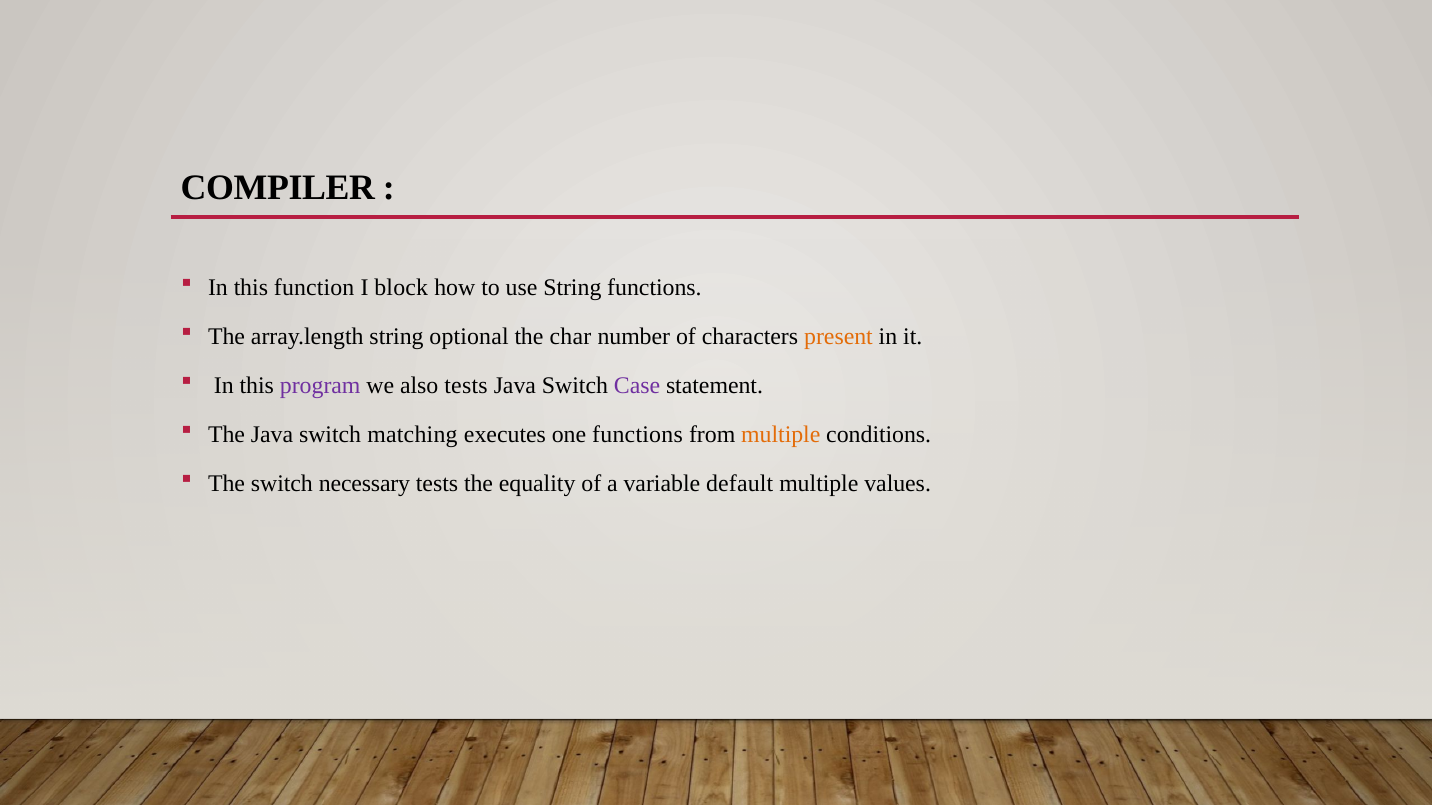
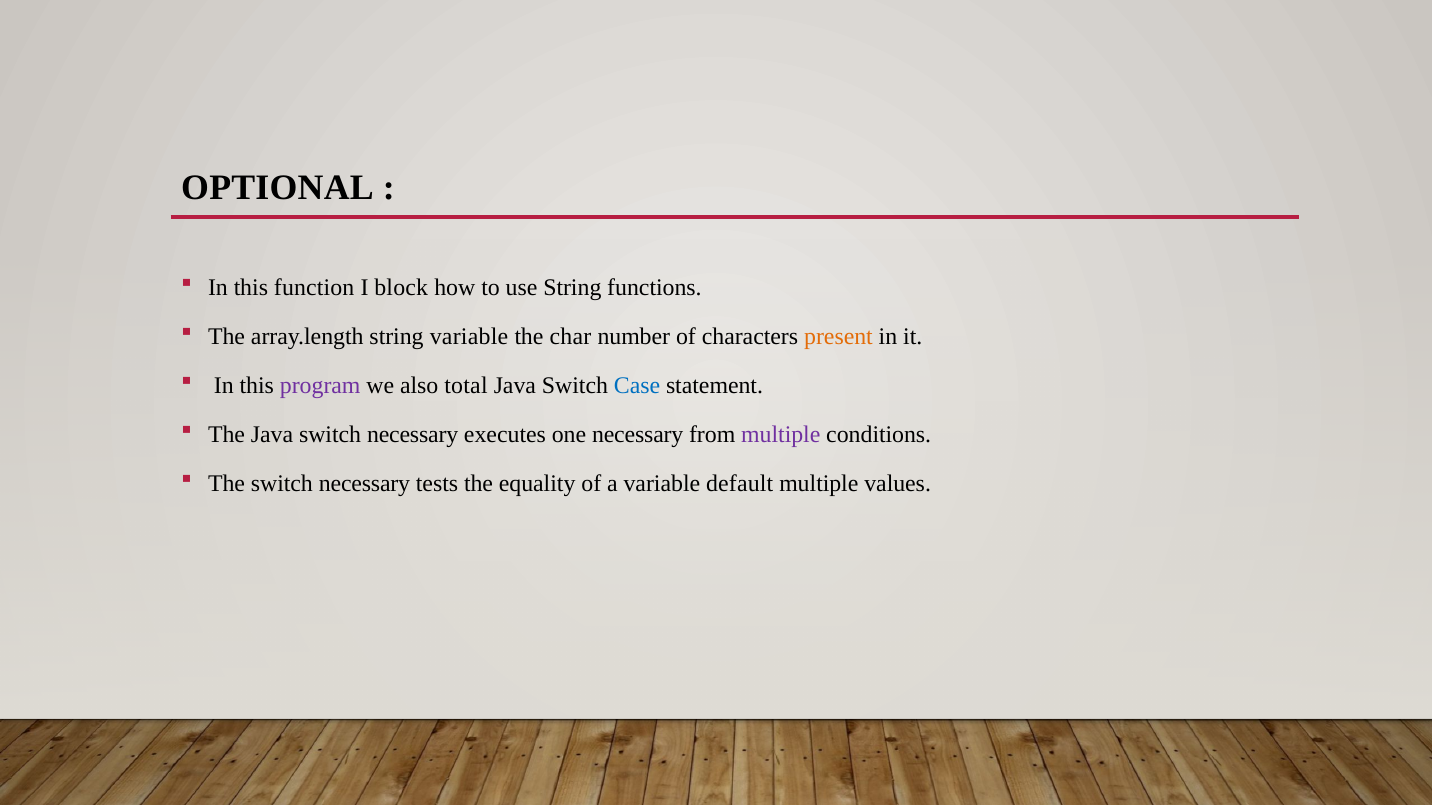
COMPILER: COMPILER -> OPTIONAL
string optional: optional -> variable
also tests: tests -> total
Case colour: purple -> blue
Java switch matching: matching -> necessary
one functions: functions -> necessary
multiple at (781, 435) colour: orange -> purple
